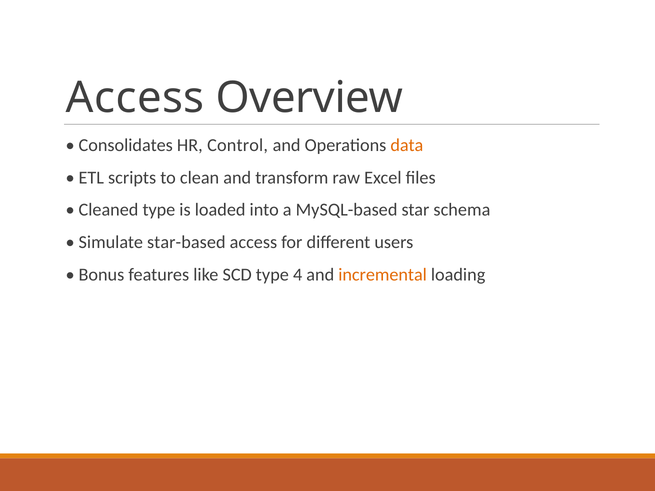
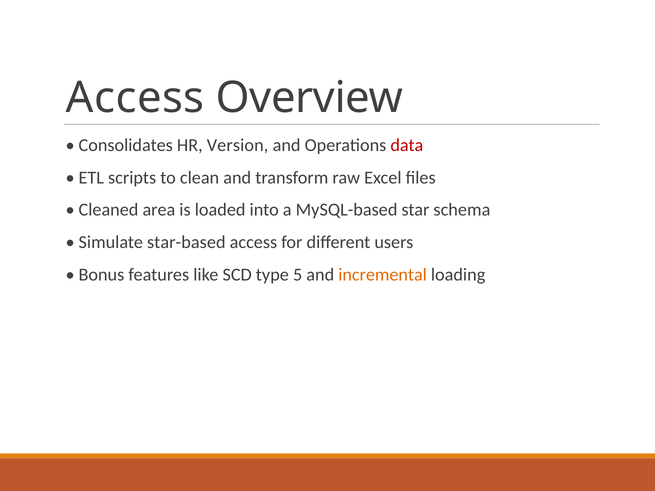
Control: Control -> Version
data colour: orange -> red
Cleaned type: type -> area
4: 4 -> 5
